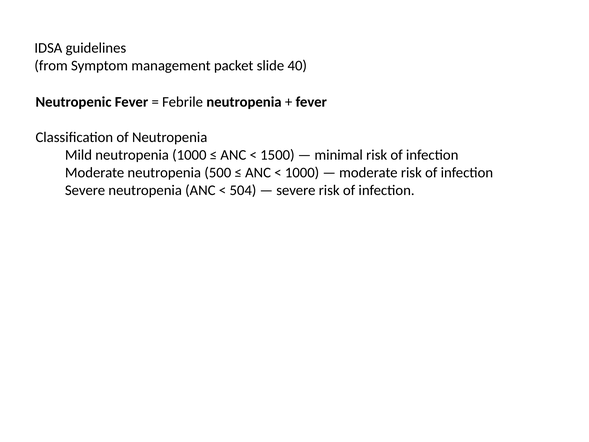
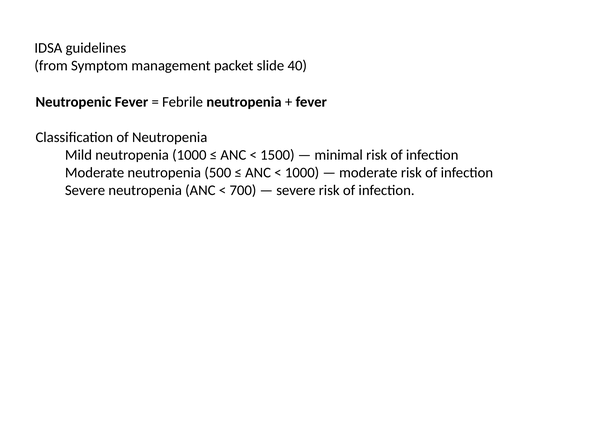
504: 504 -> 700
